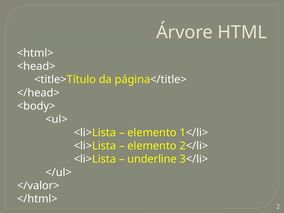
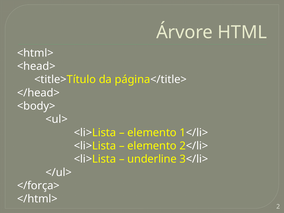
</valor>: </valor> -> </força>
